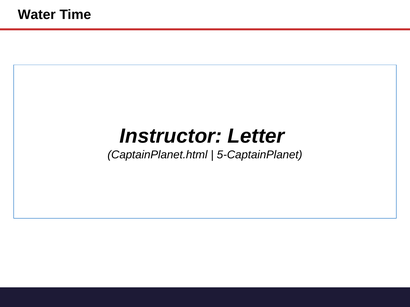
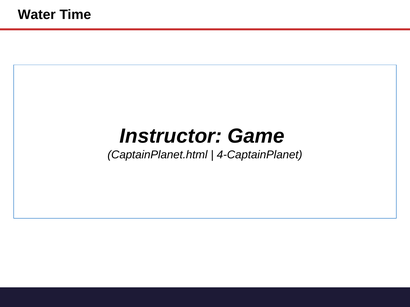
Letter: Letter -> Game
5-CaptainPlanet: 5-CaptainPlanet -> 4-CaptainPlanet
